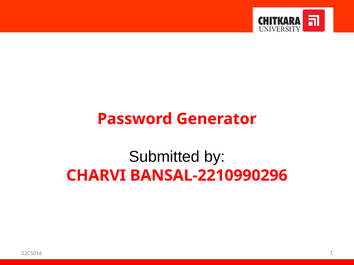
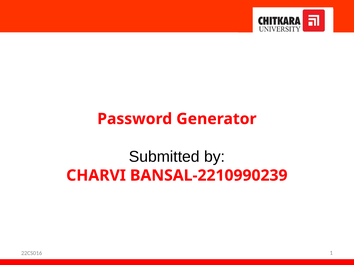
BANSAL-2210990296: BANSAL-2210990296 -> BANSAL-2210990239
